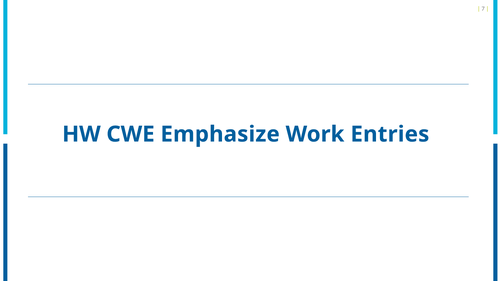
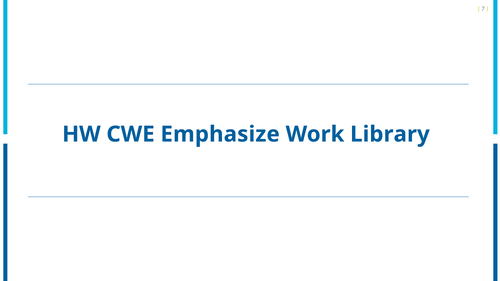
Entries: Entries -> Library
